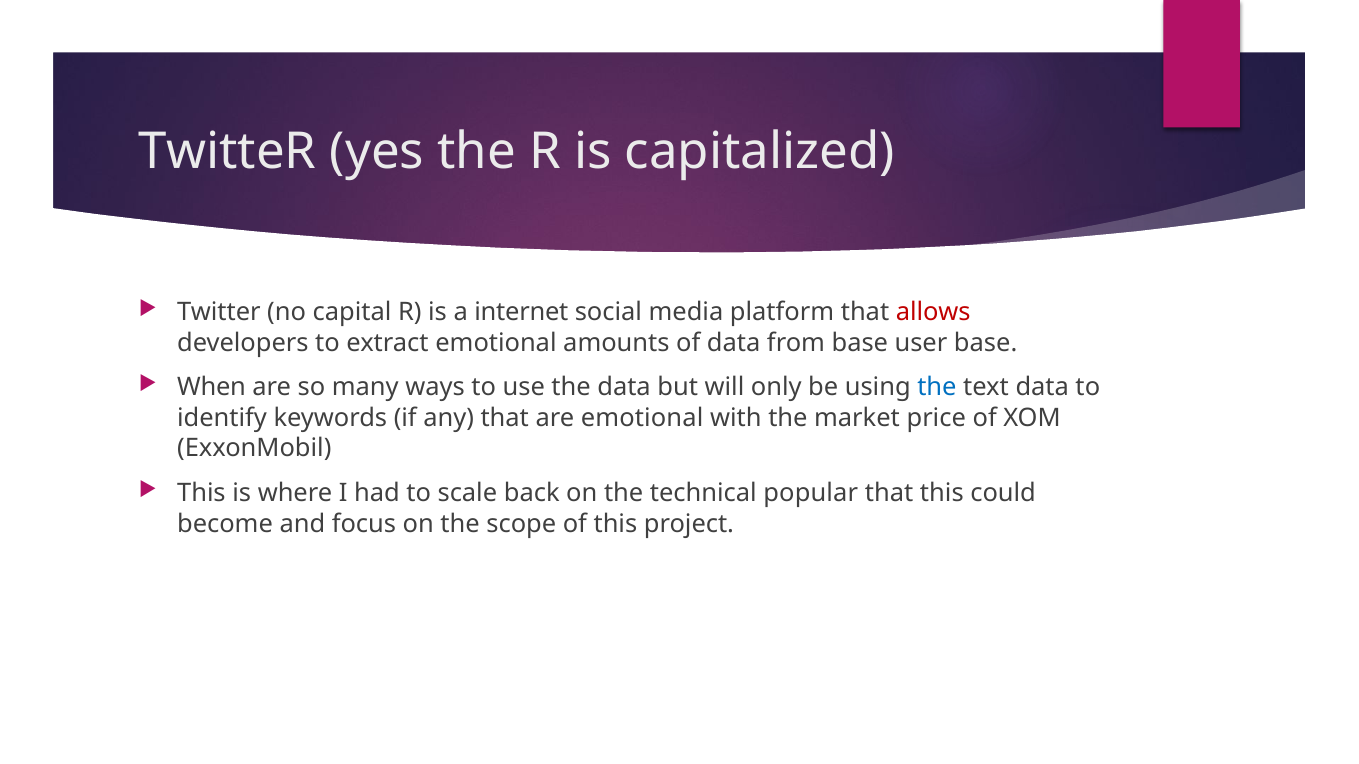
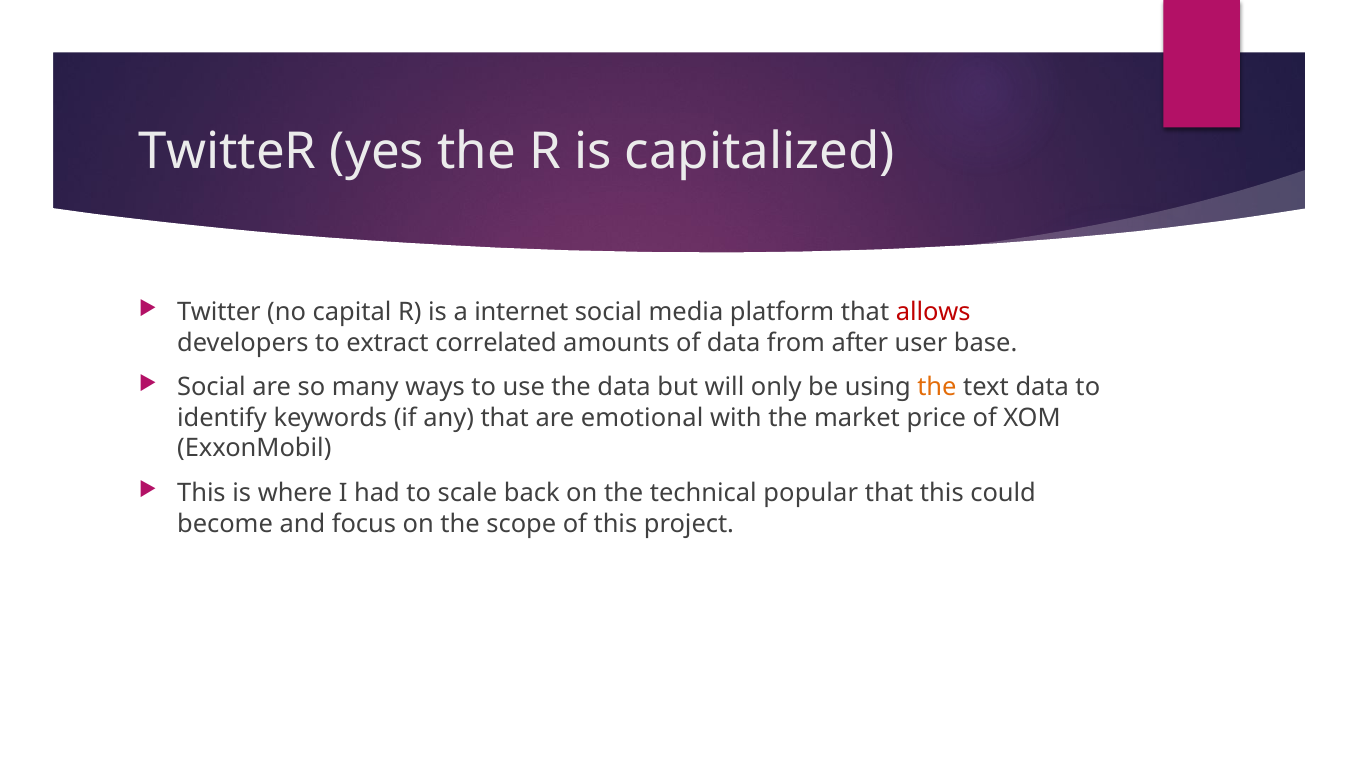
extract emotional: emotional -> correlated
from base: base -> after
When at (212, 388): When -> Social
the at (937, 388) colour: blue -> orange
